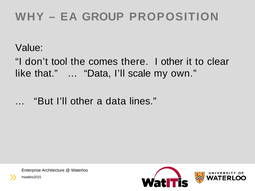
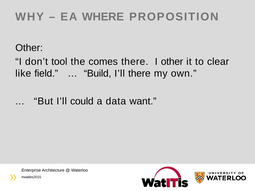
GROUP: GROUP -> WHERE
Value at (29, 48): Value -> Other
that: that -> field
Data at (97, 74): Data -> Build
I’ll scale: scale -> there
I’ll other: other -> could
lines: lines -> want
